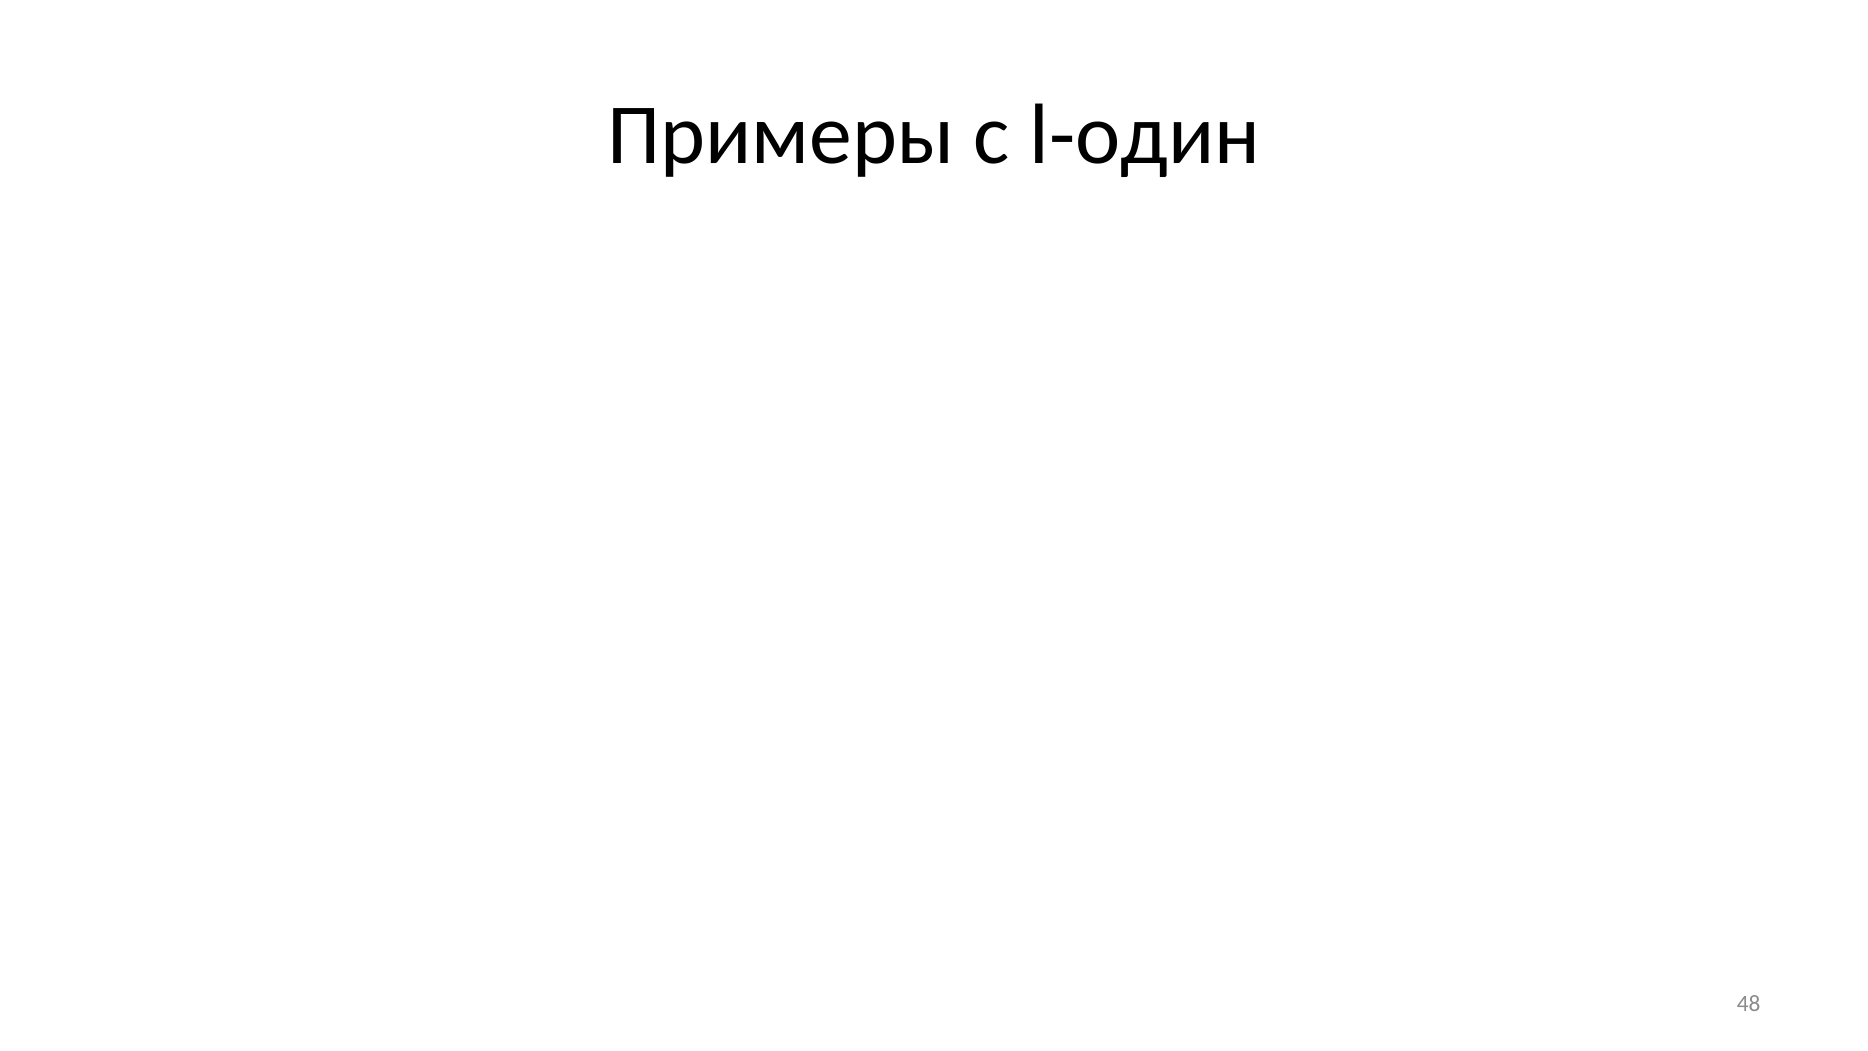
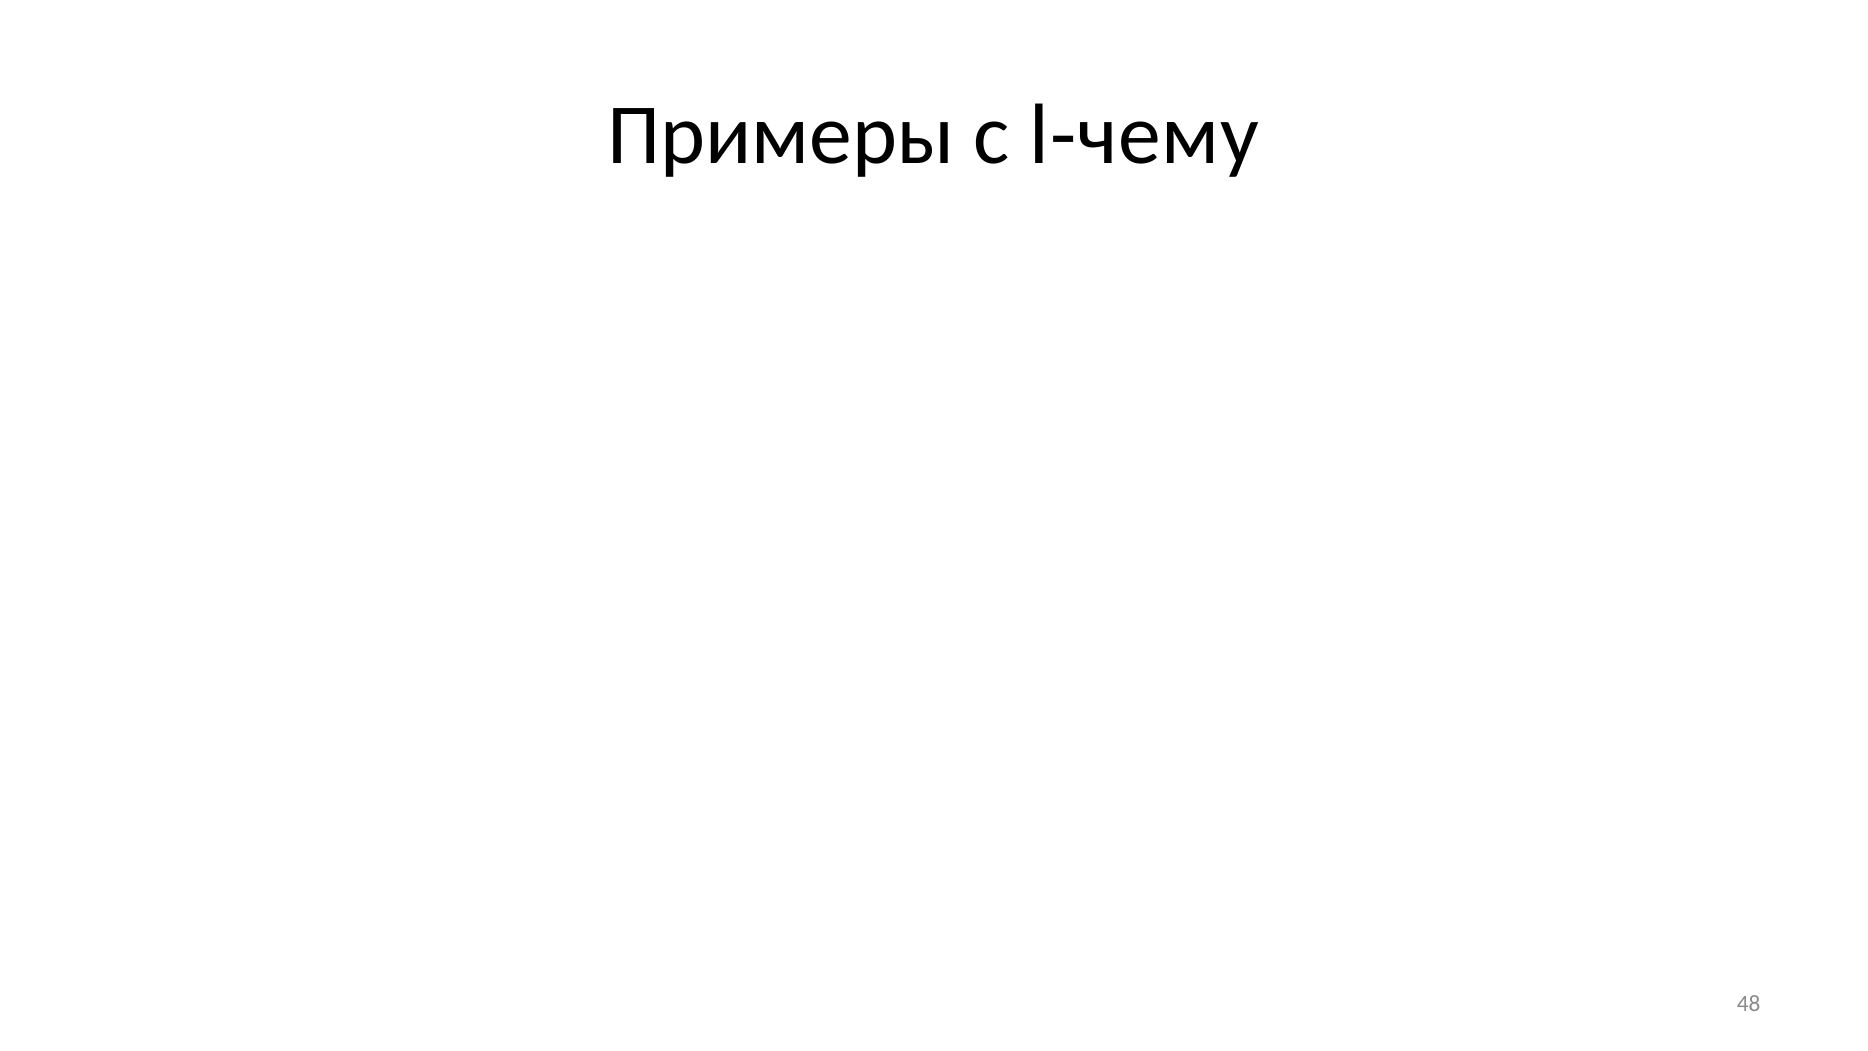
l-один: l-один -> l-чему
